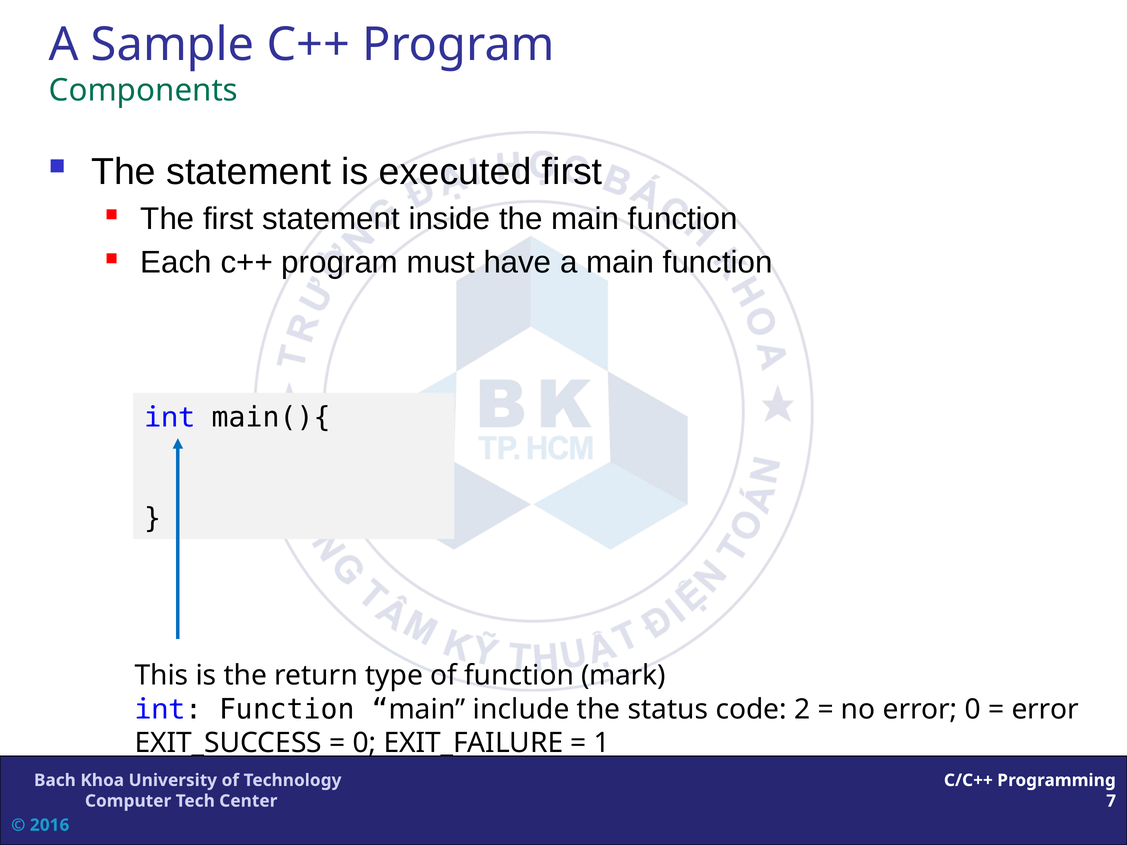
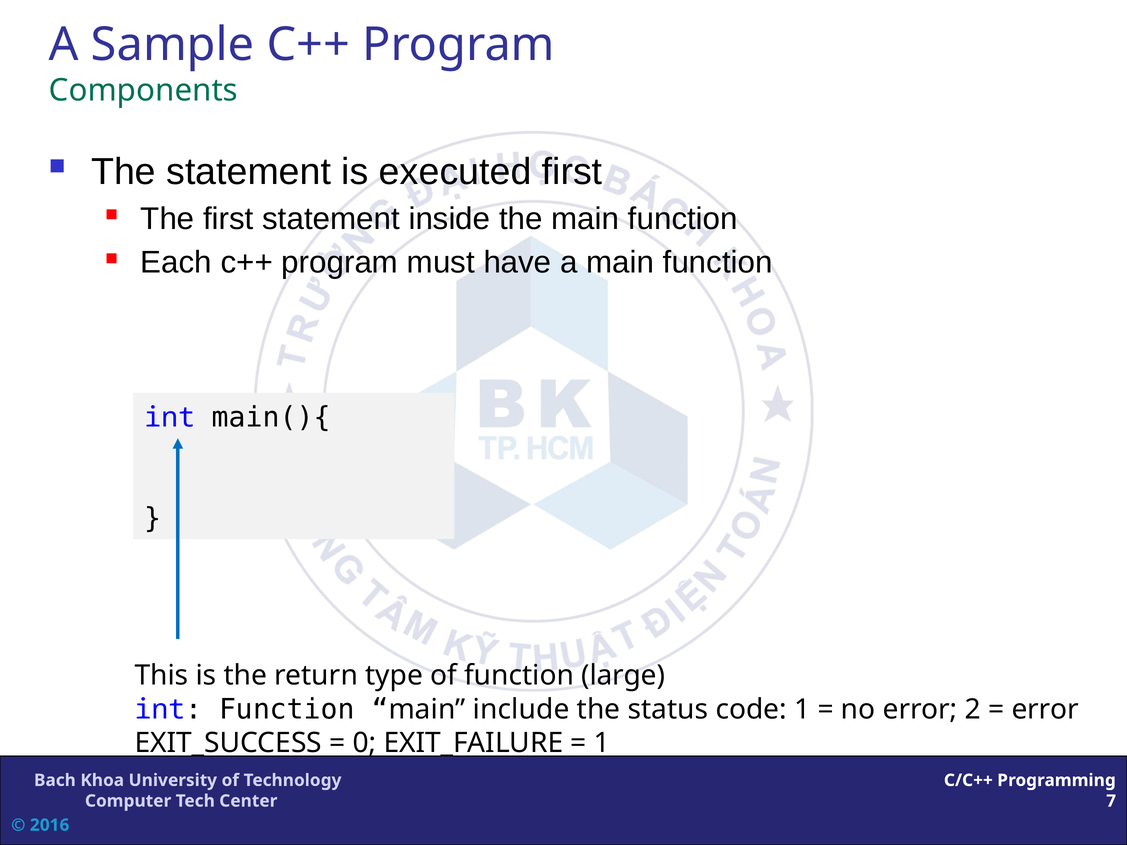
mark: mark -> large
code 2: 2 -> 1
error 0: 0 -> 2
